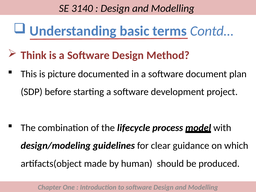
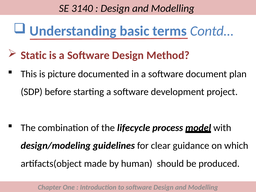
Think: Think -> Static
